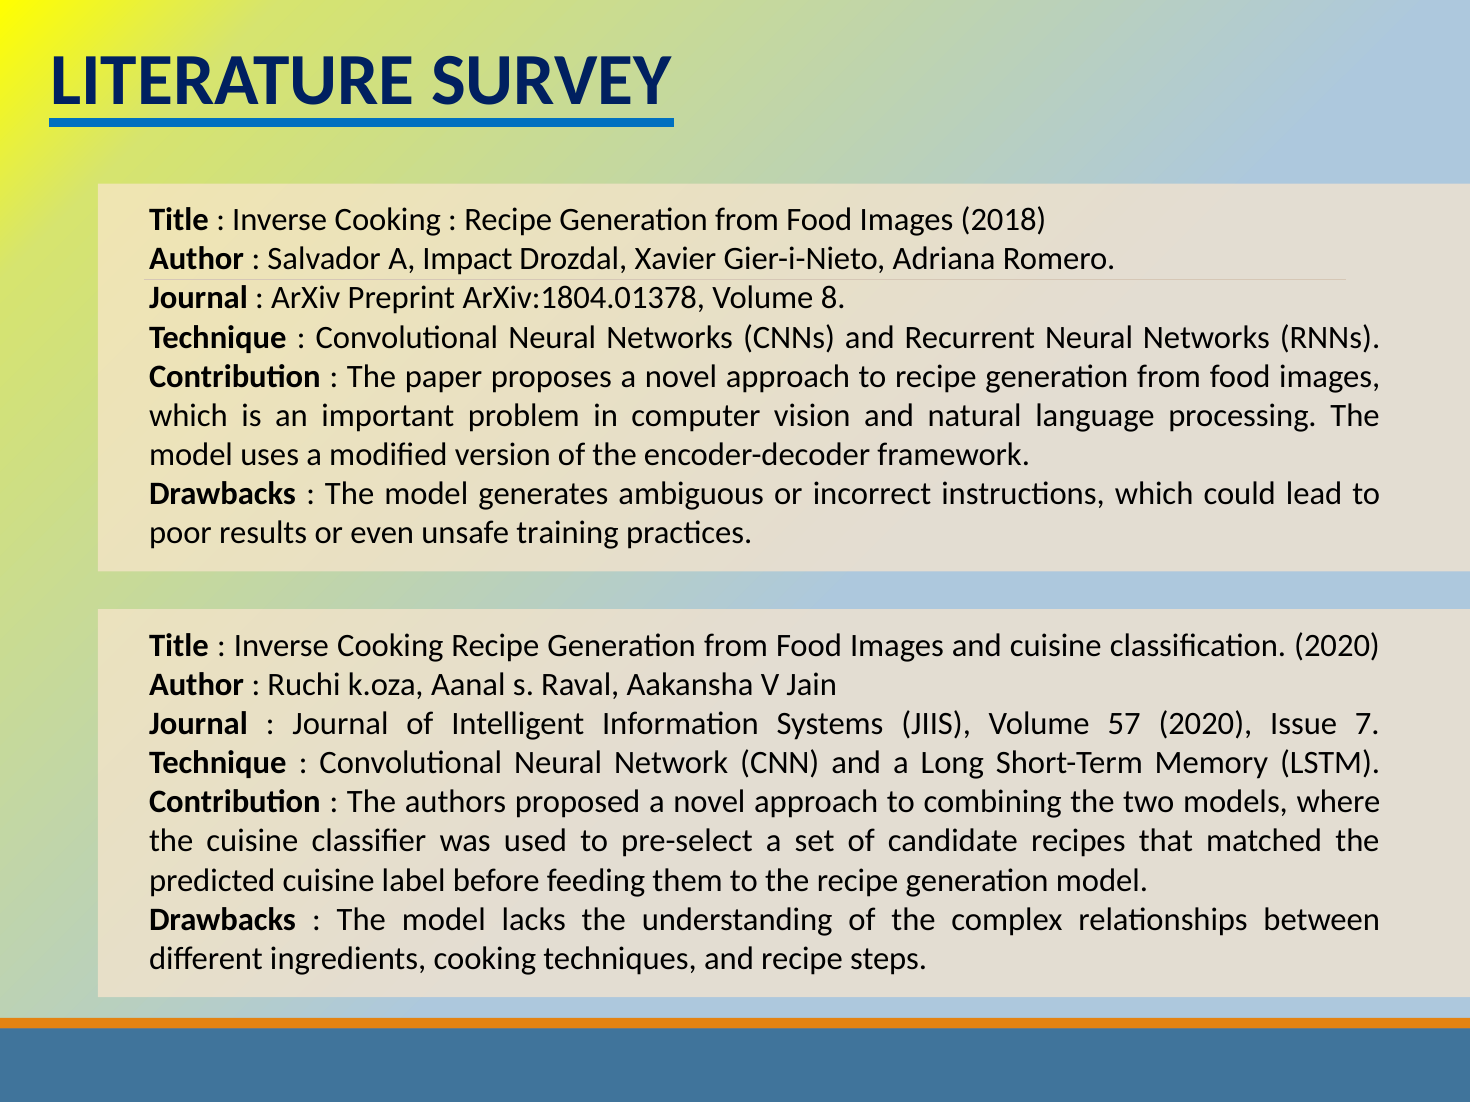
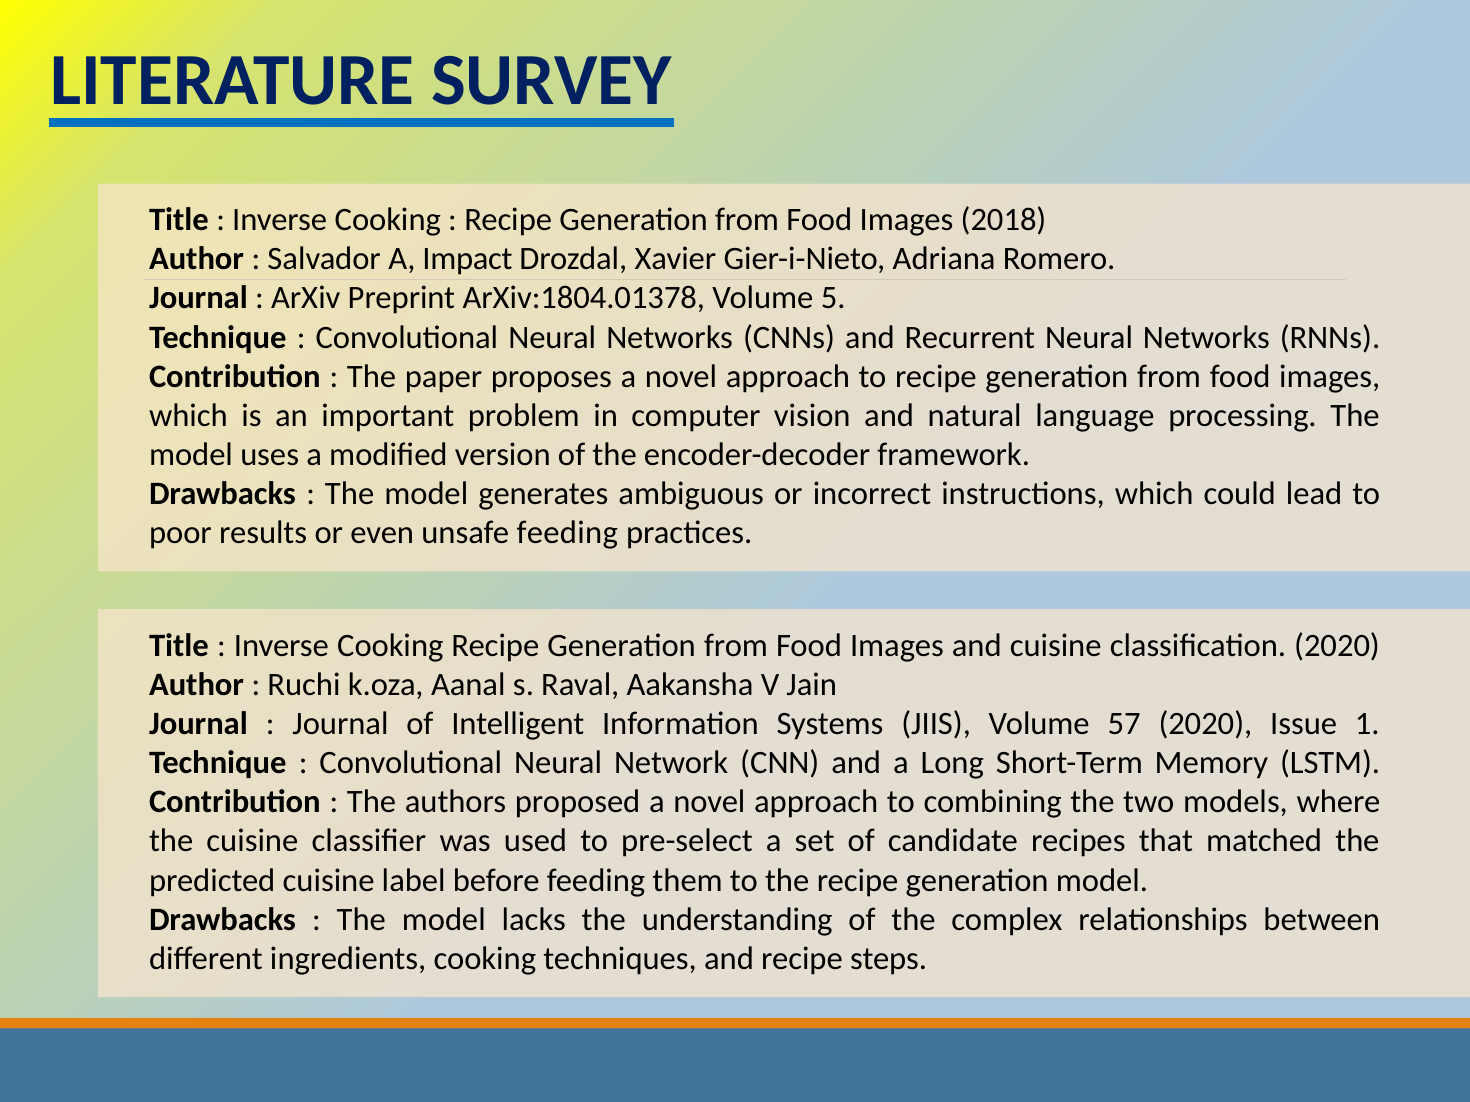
8: 8 -> 5
unsafe training: training -> feeding
Issue 7: 7 -> 1
